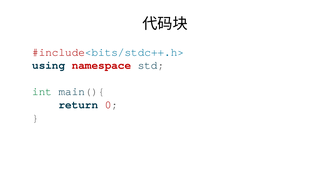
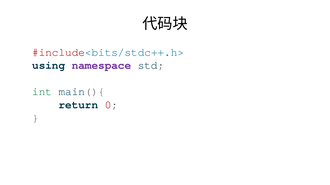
namespace colour: red -> purple
